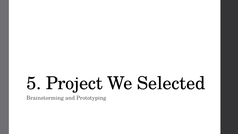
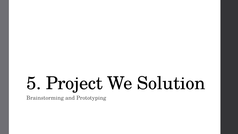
Selected: Selected -> Solution
